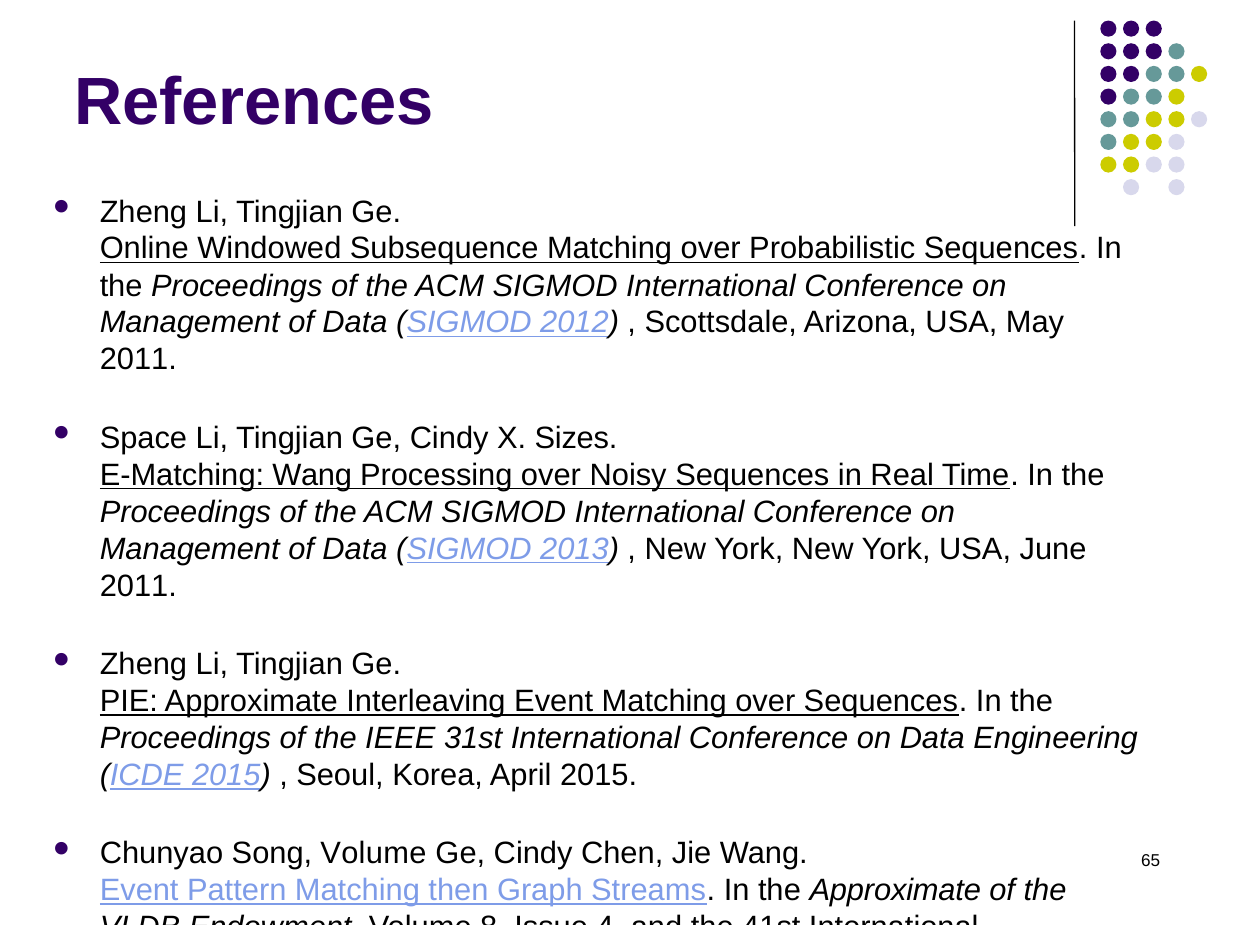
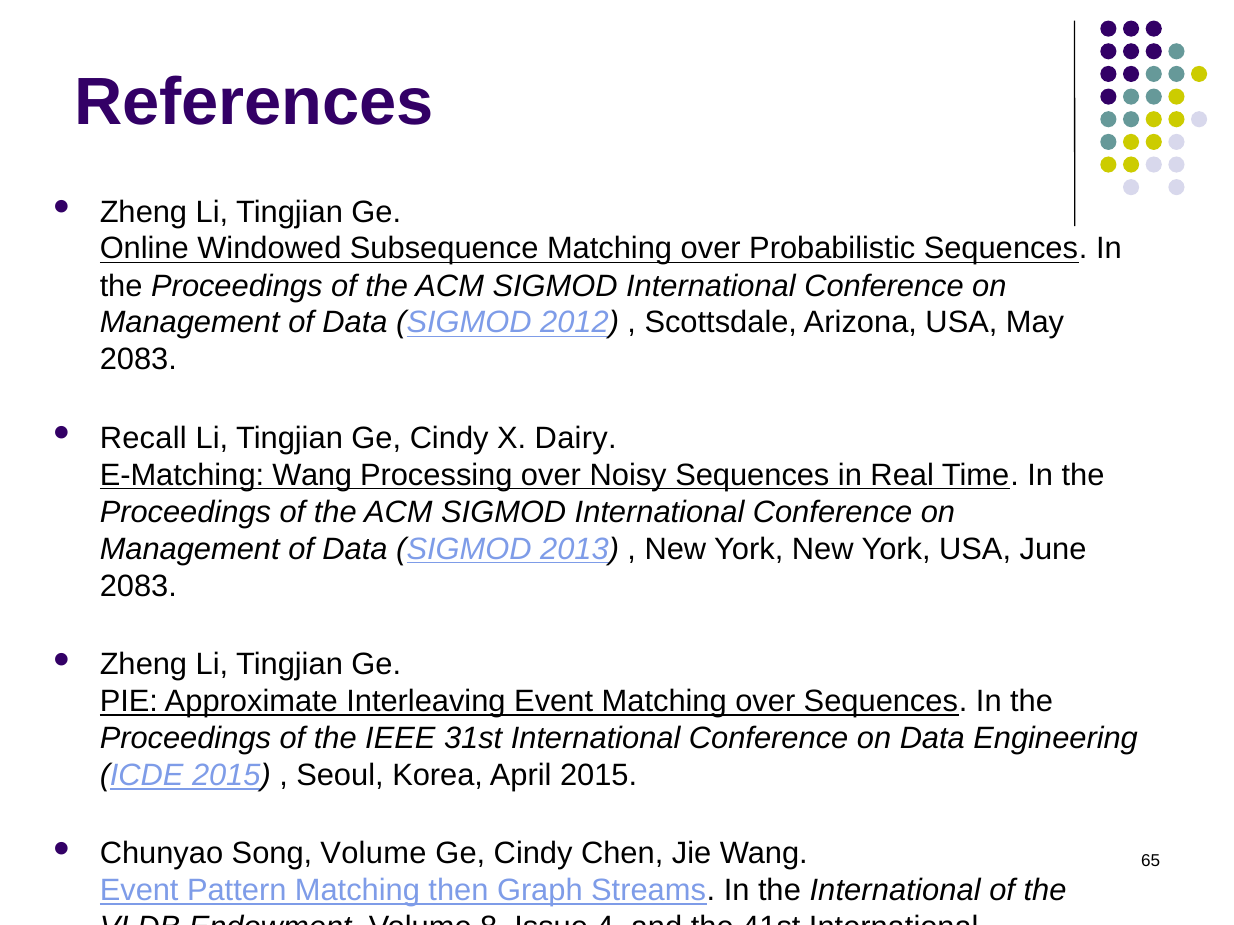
2011 at (138, 360): 2011 -> 2083
Space: Space -> Recall
Sizes: Sizes -> Dairy
2011 at (138, 586): 2011 -> 2083
the Approximate: Approximate -> International
